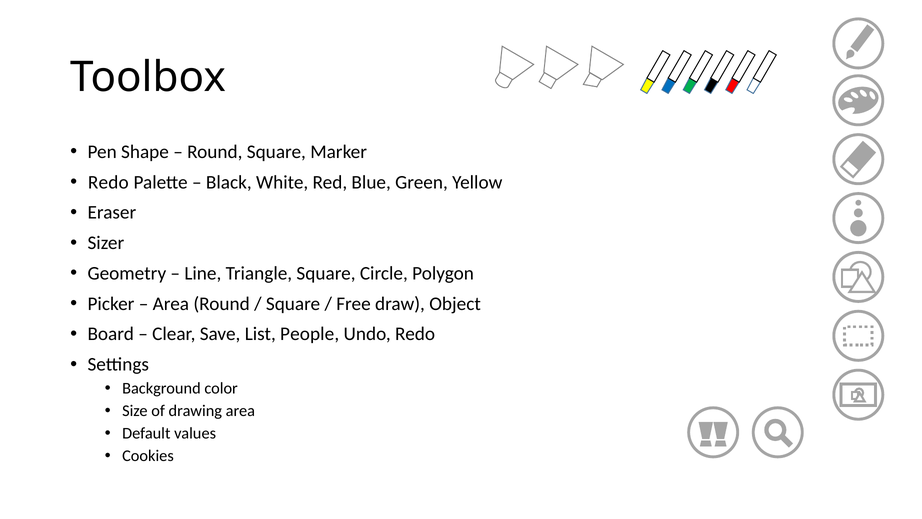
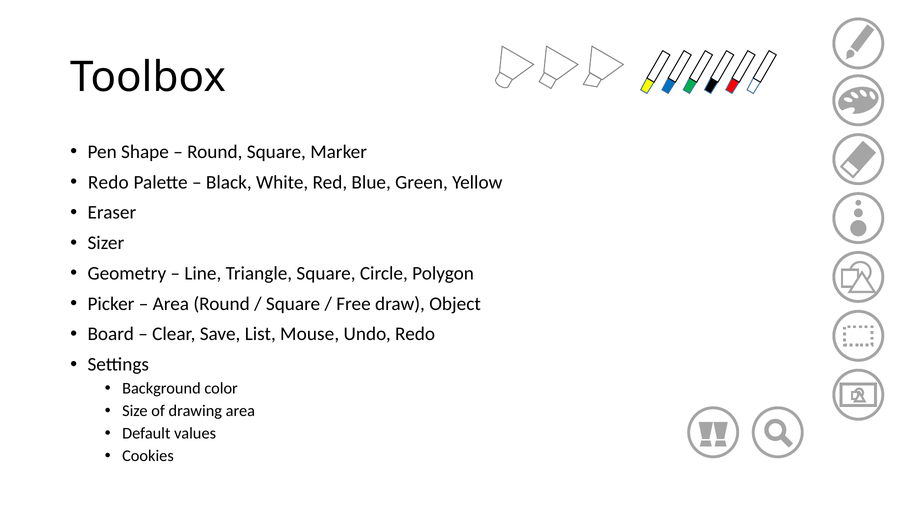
People: People -> Mouse
